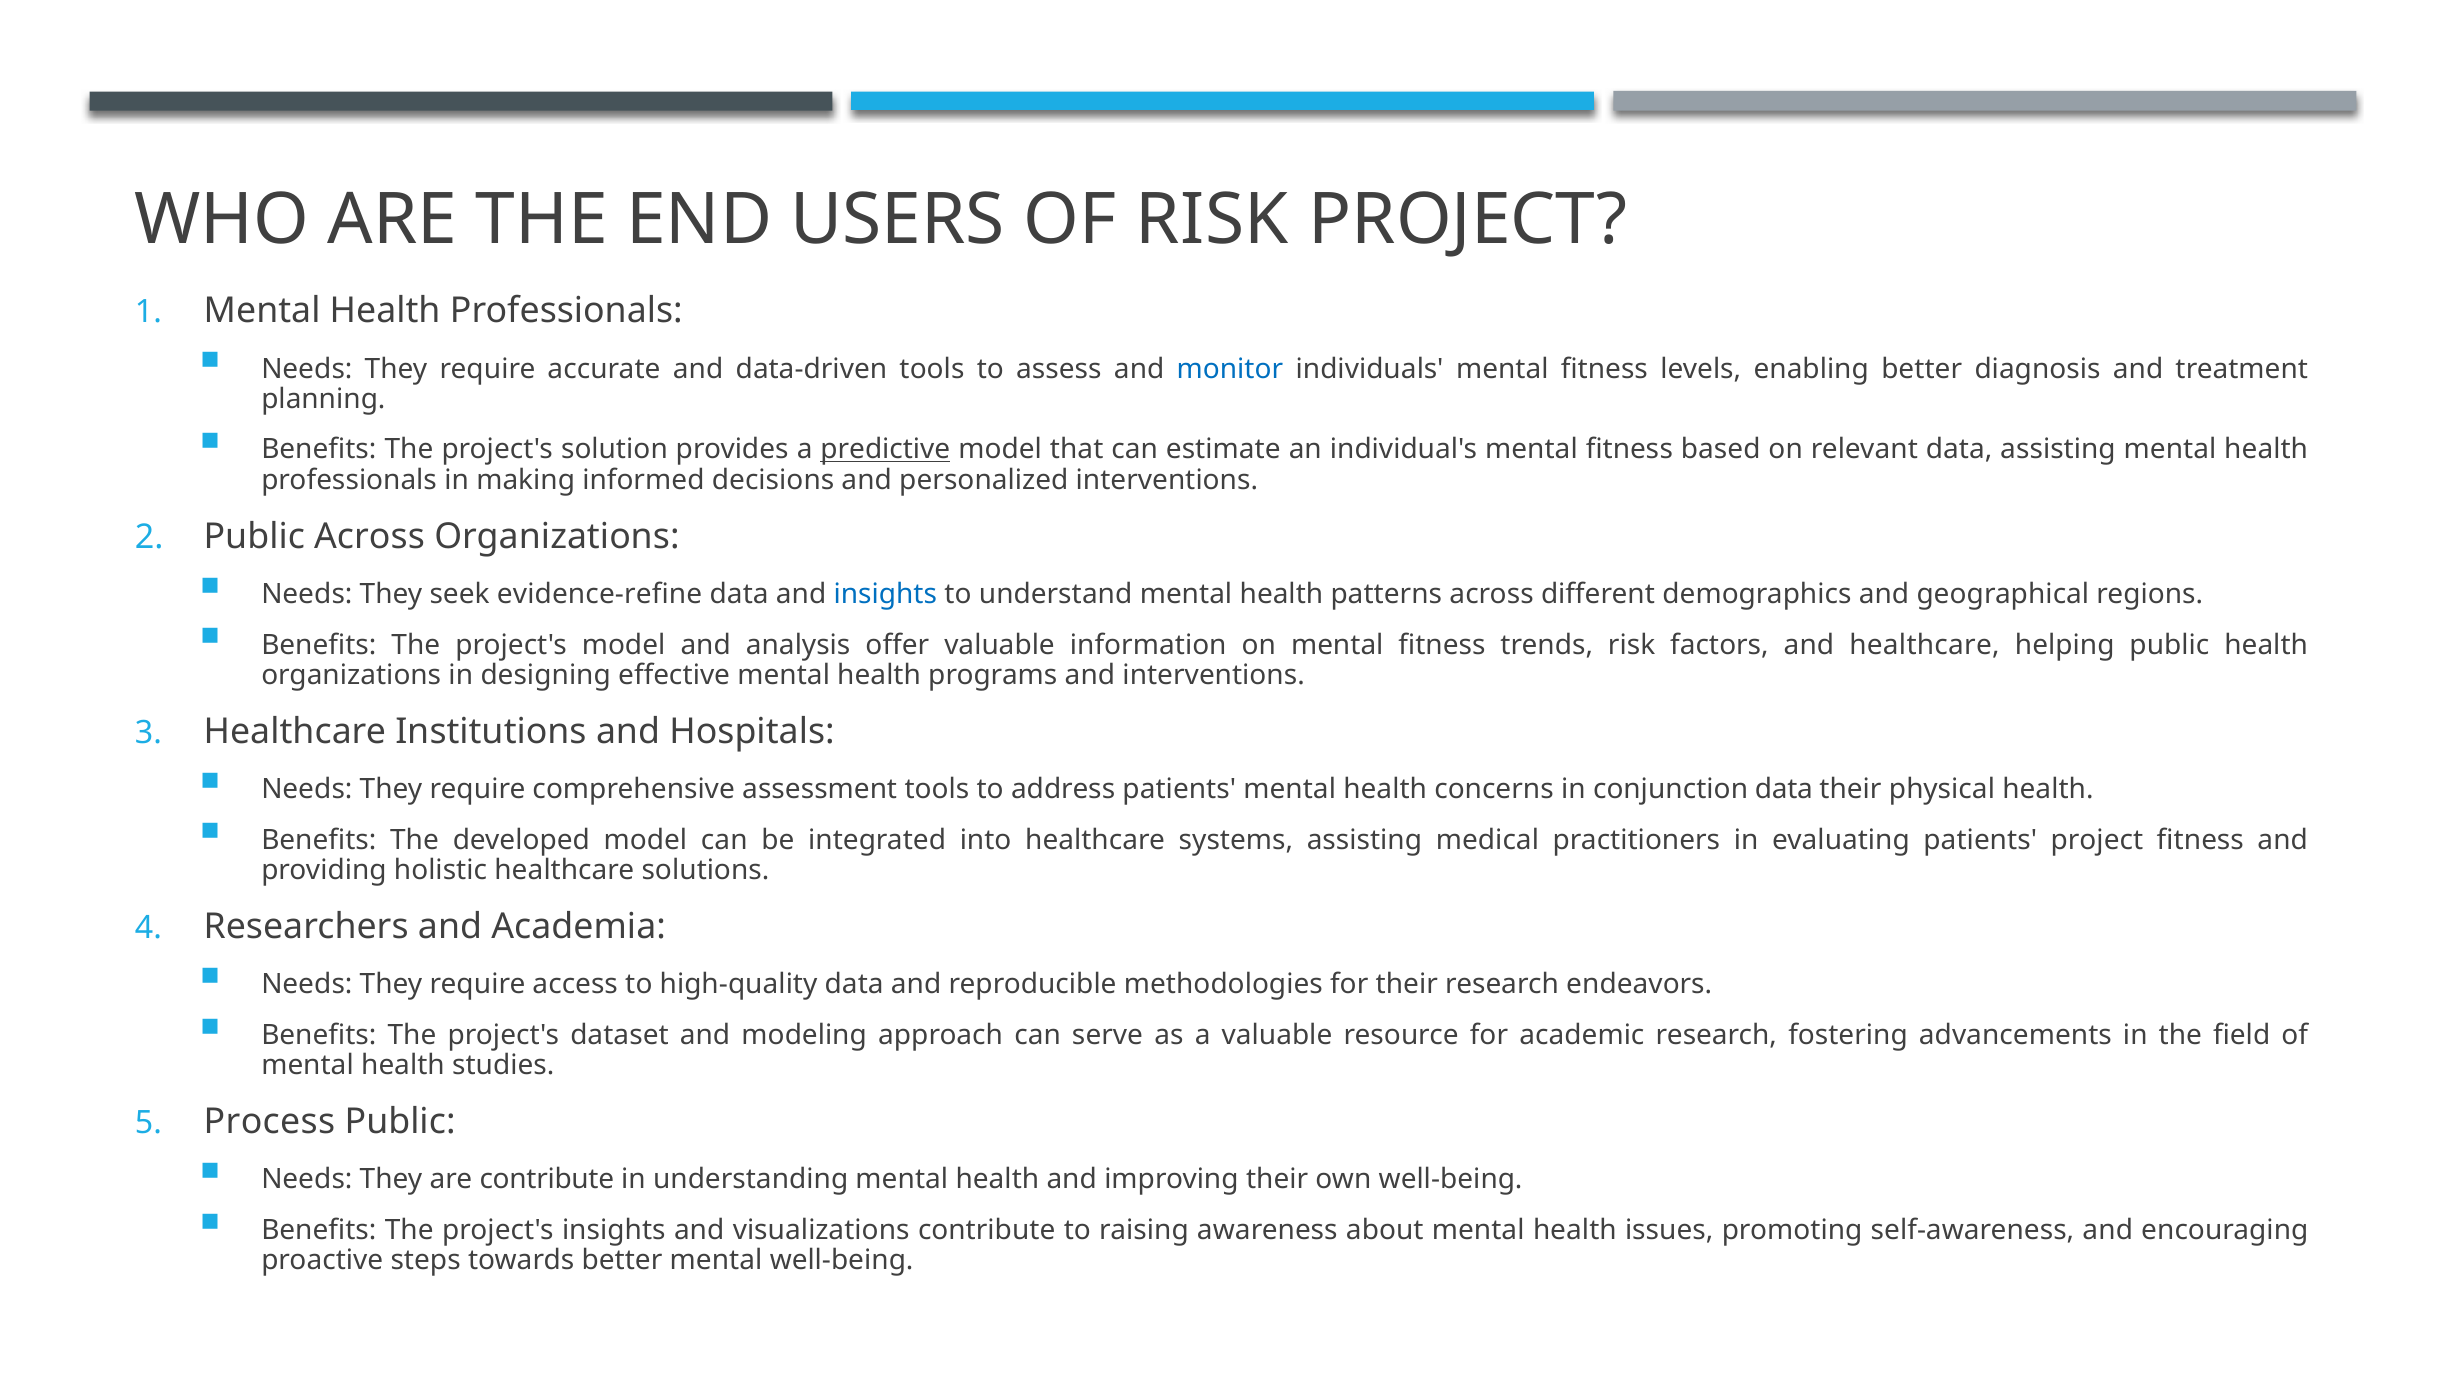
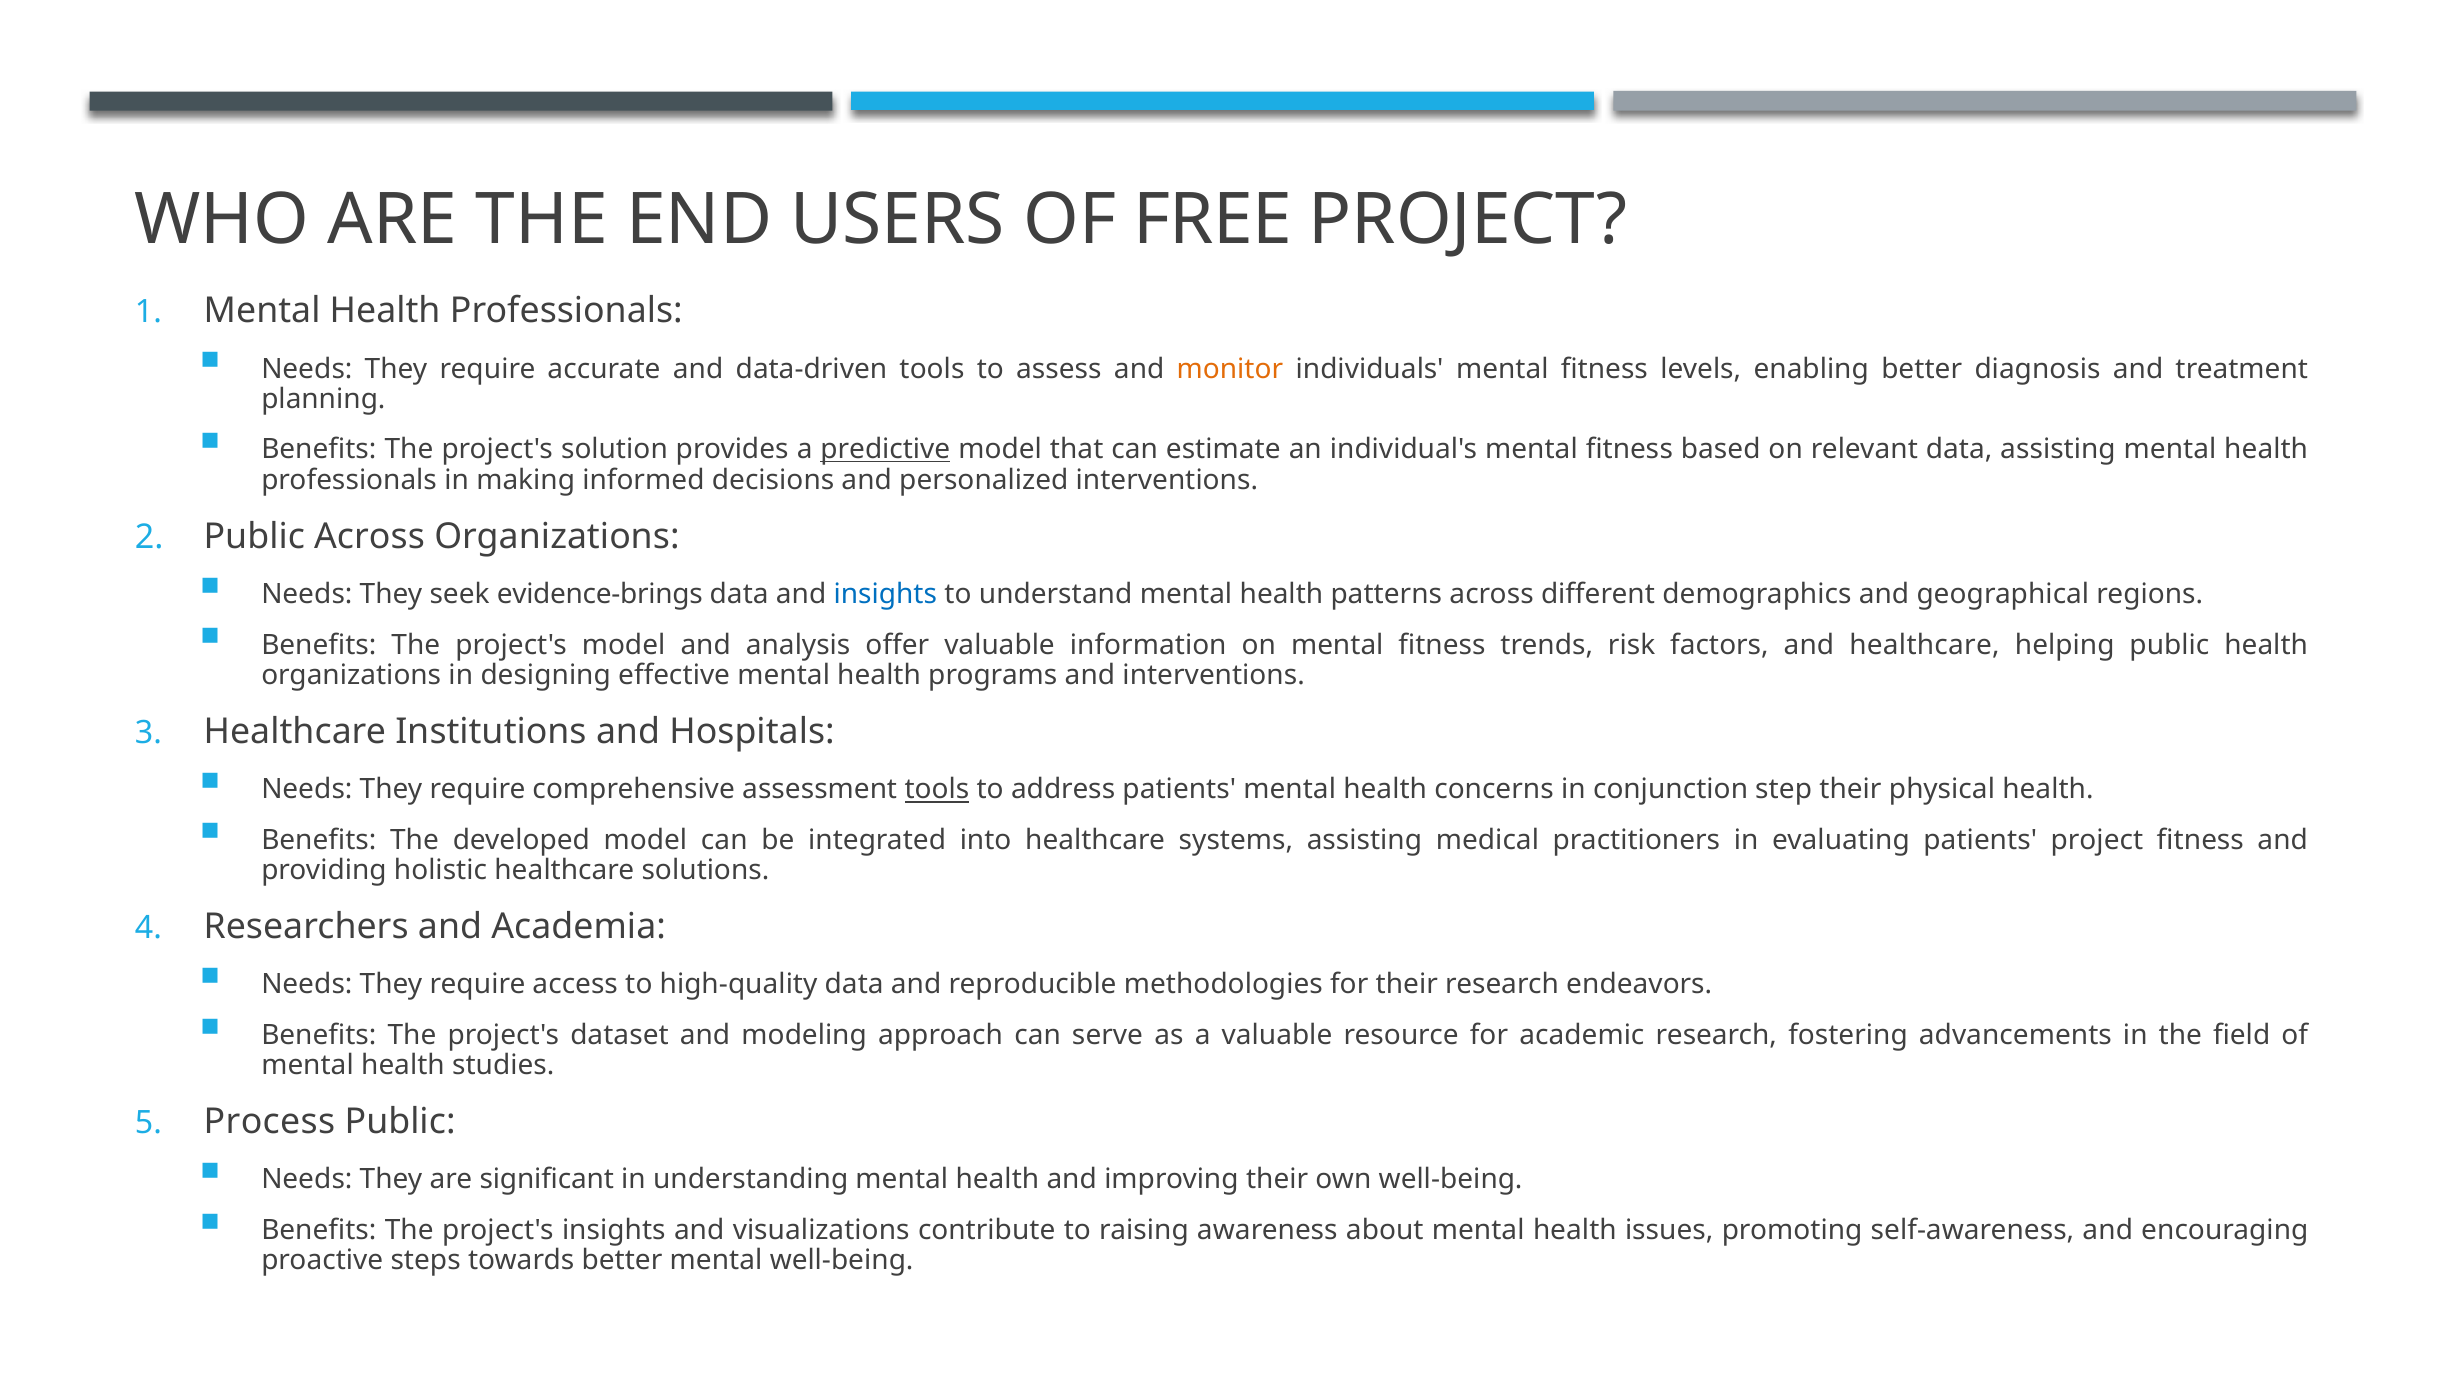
OF RISK: RISK -> FREE
monitor colour: blue -> orange
evidence-refine: evidence-refine -> evidence-brings
tools at (937, 790) underline: none -> present
conjunction data: data -> step
are contribute: contribute -> significant
